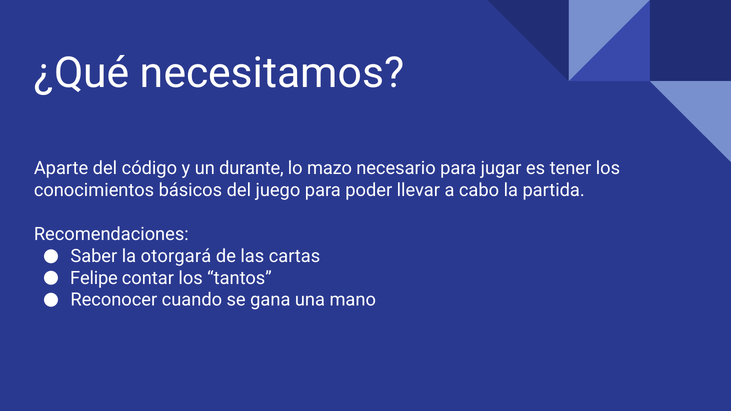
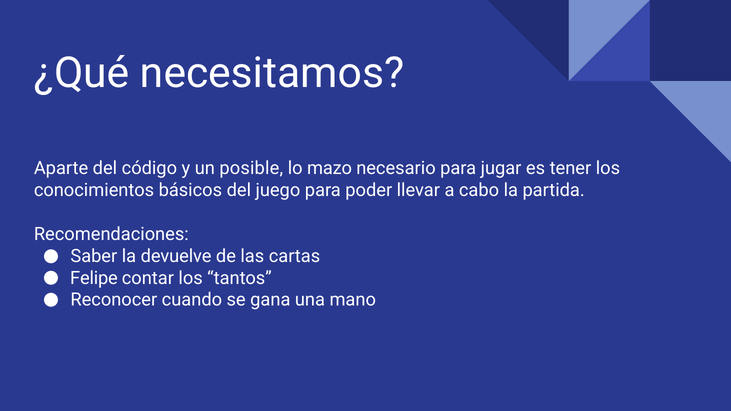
durante: durante -> posible
otorgará: otorgará -> devuelve
